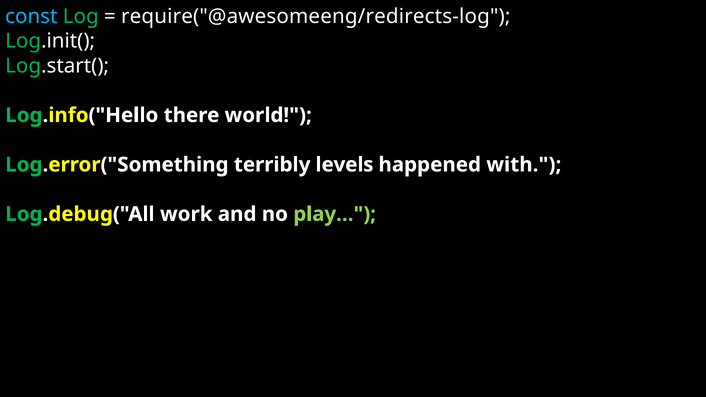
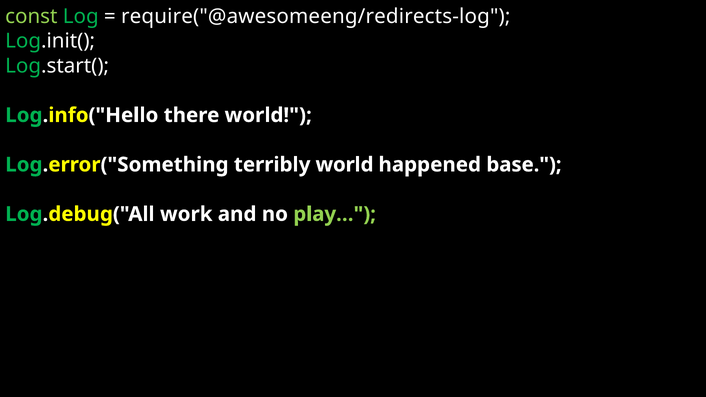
const colour: light blue -> light green
terribly levels: levels -> world
with: with -> base
